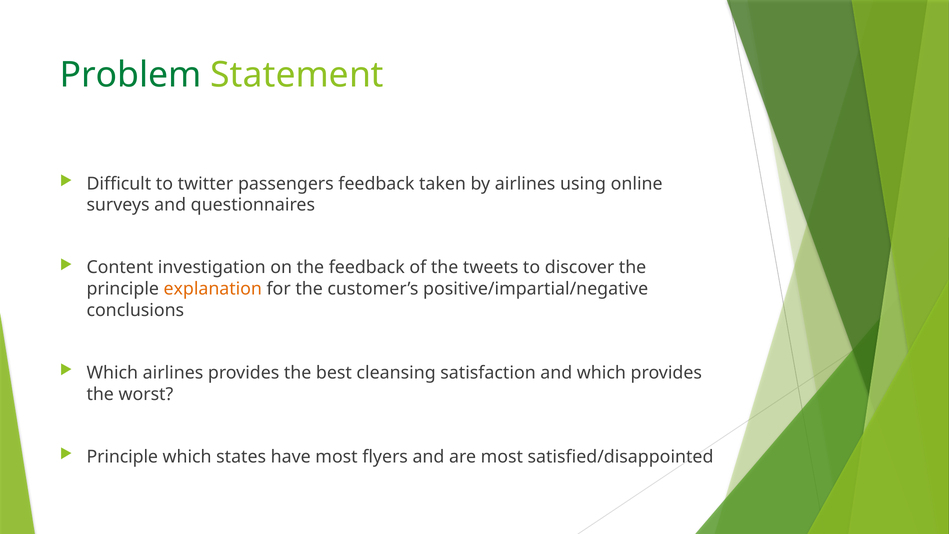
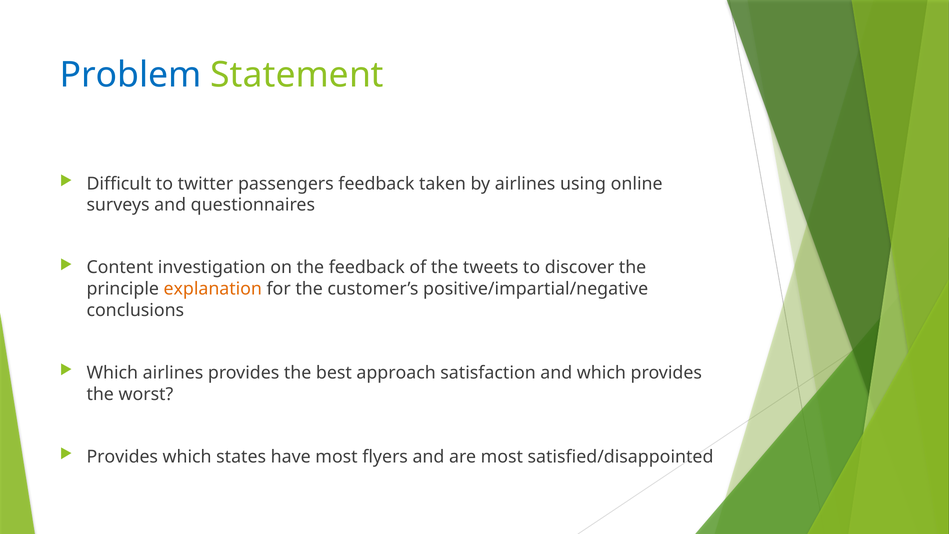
Problem colour: green -> blue
cleansing: cleansing -> approach
Principle at (122, 457): Principle -> Provides
